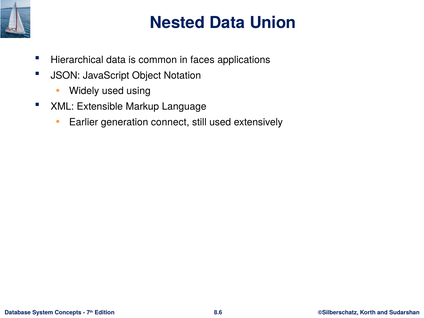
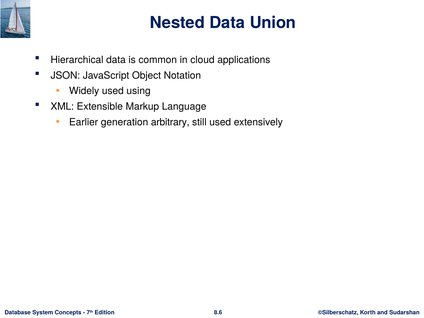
faces: faces -> cloud
connect: connect -> arbitrary
